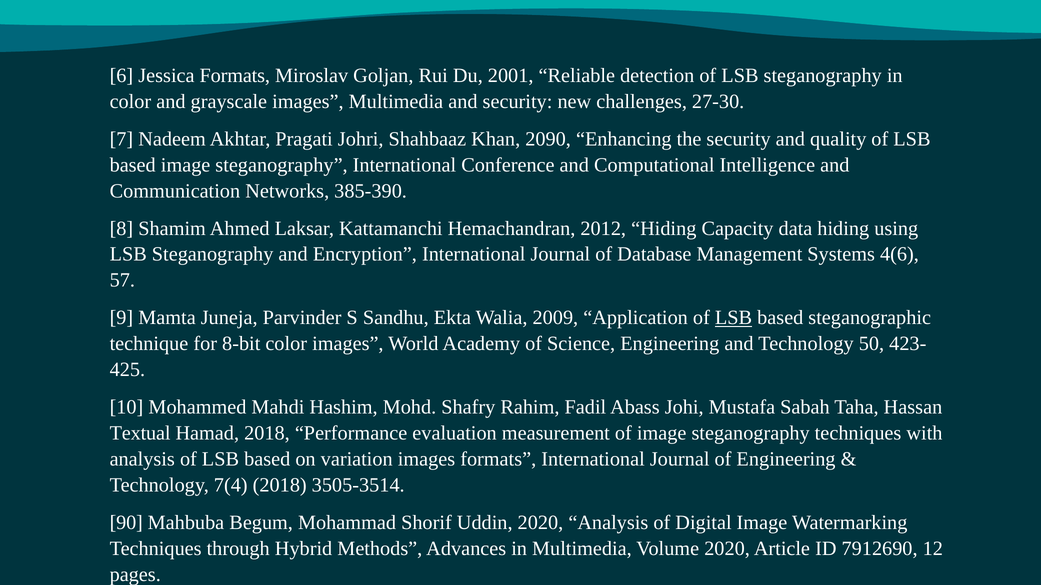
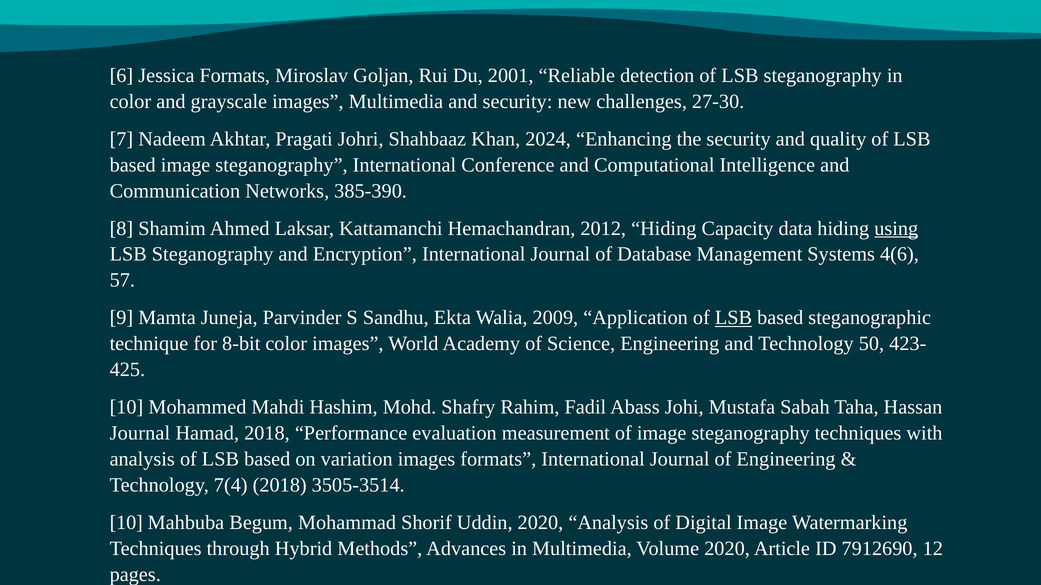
2090: 2090 -> 2024
using underline: none -> present
Textual at (140, 434): Textual -> Journal
90 at (126, 523): 90 -> 10
